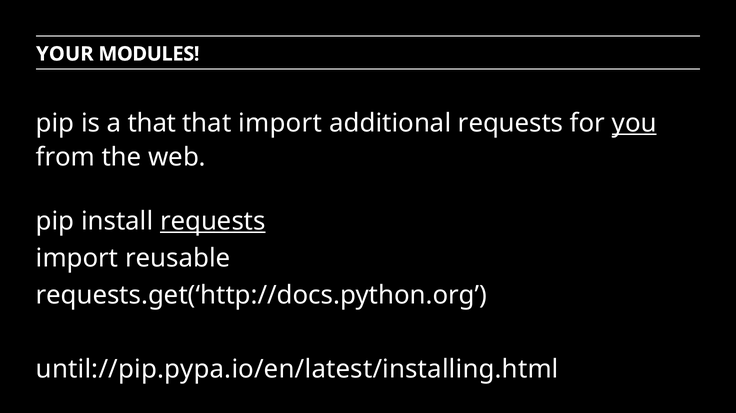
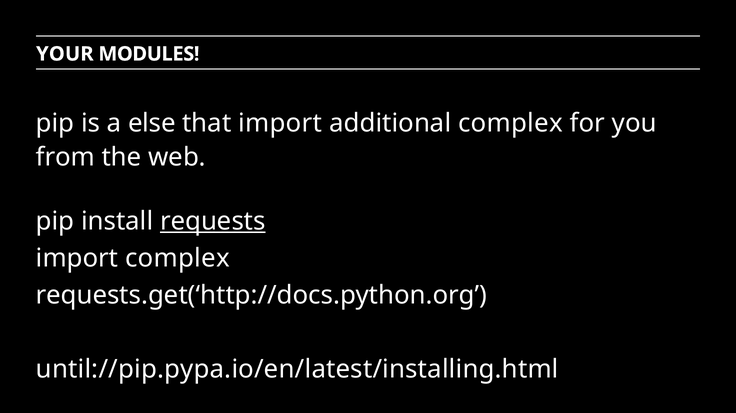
a that: that -> else
additional requests: requests -> complex
you underline: present -> none
import reusable: reusable -> complex
